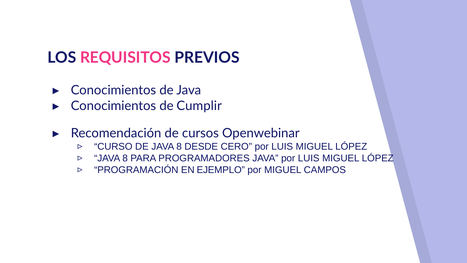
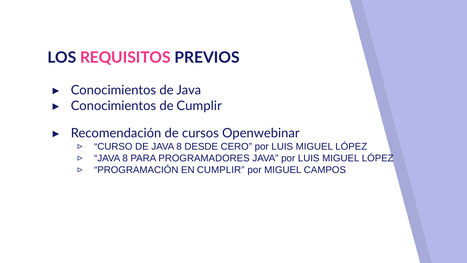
EN EJEMPLO: EJEMPLO -> CUMPLIR
